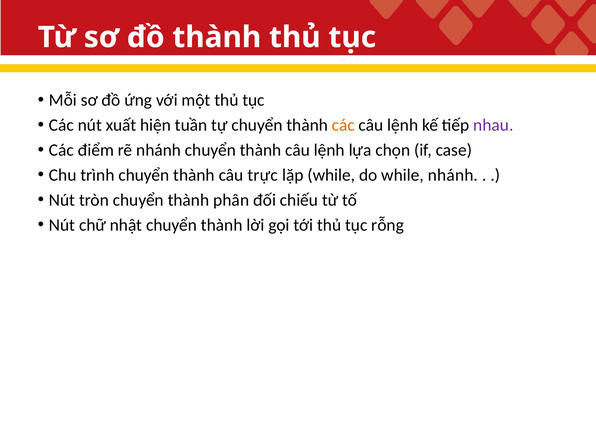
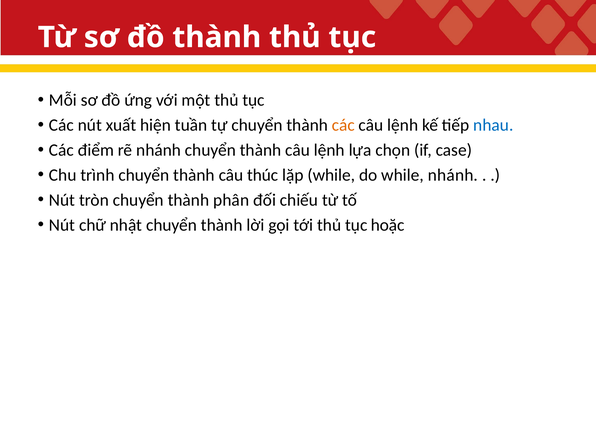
nhau colour: purple -> blue
trực: trực -> thúc
rỗng: rỗng -> hoặc
